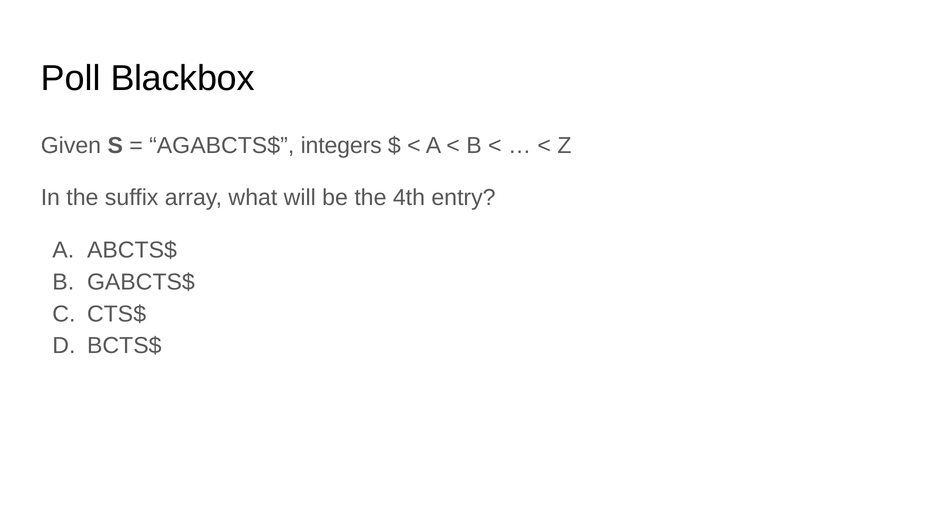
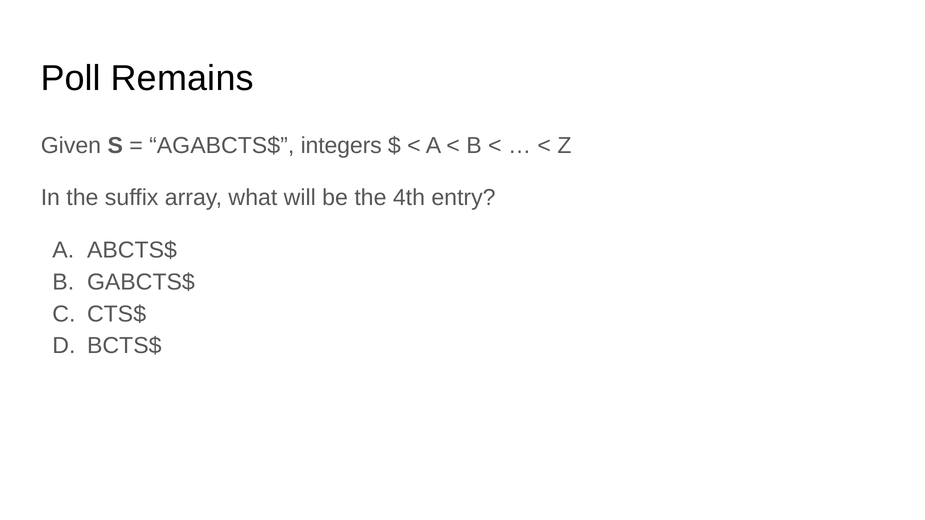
Blackbox: Blackbox -> Remains
